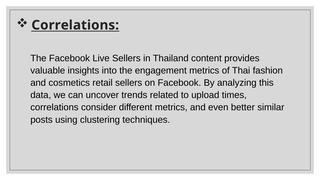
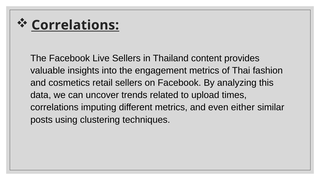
consider: consider -> imputing
better: better -> either
